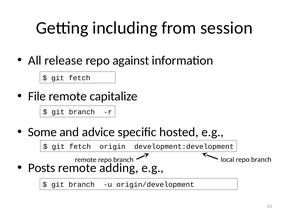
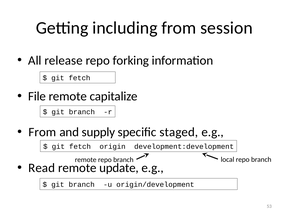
against: against -> forking
Some at (42, 133): Some -> From
advice: advice -> supply
hosted: hosted -> staged
Posts: Posts -> Read
adding: adding -> update
